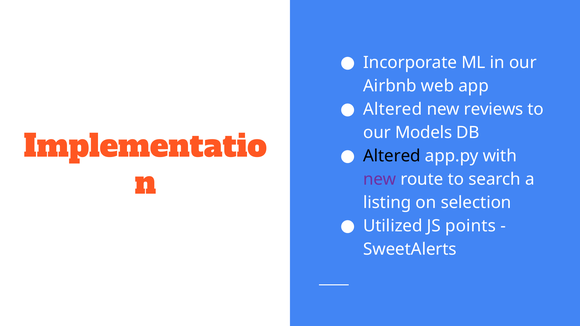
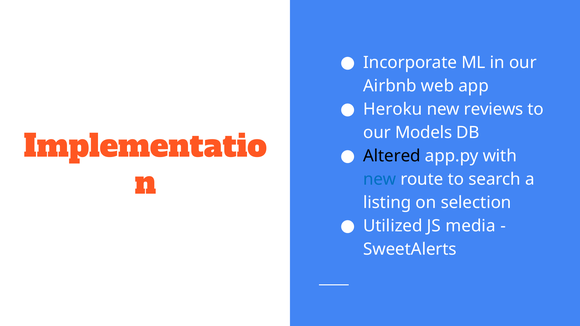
Altered at (393, 109): Altered -> Heroku
new at (380, 179) colour: purple -> blue
points: points -> media
